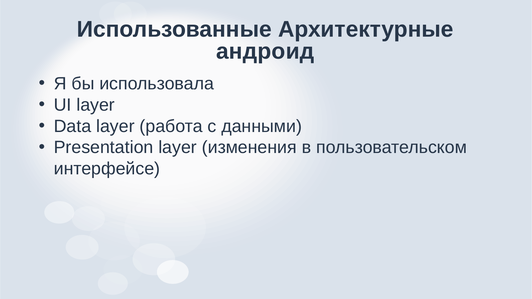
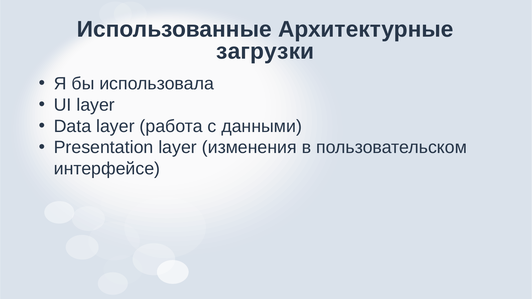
андроид: андроид -> загрузки
